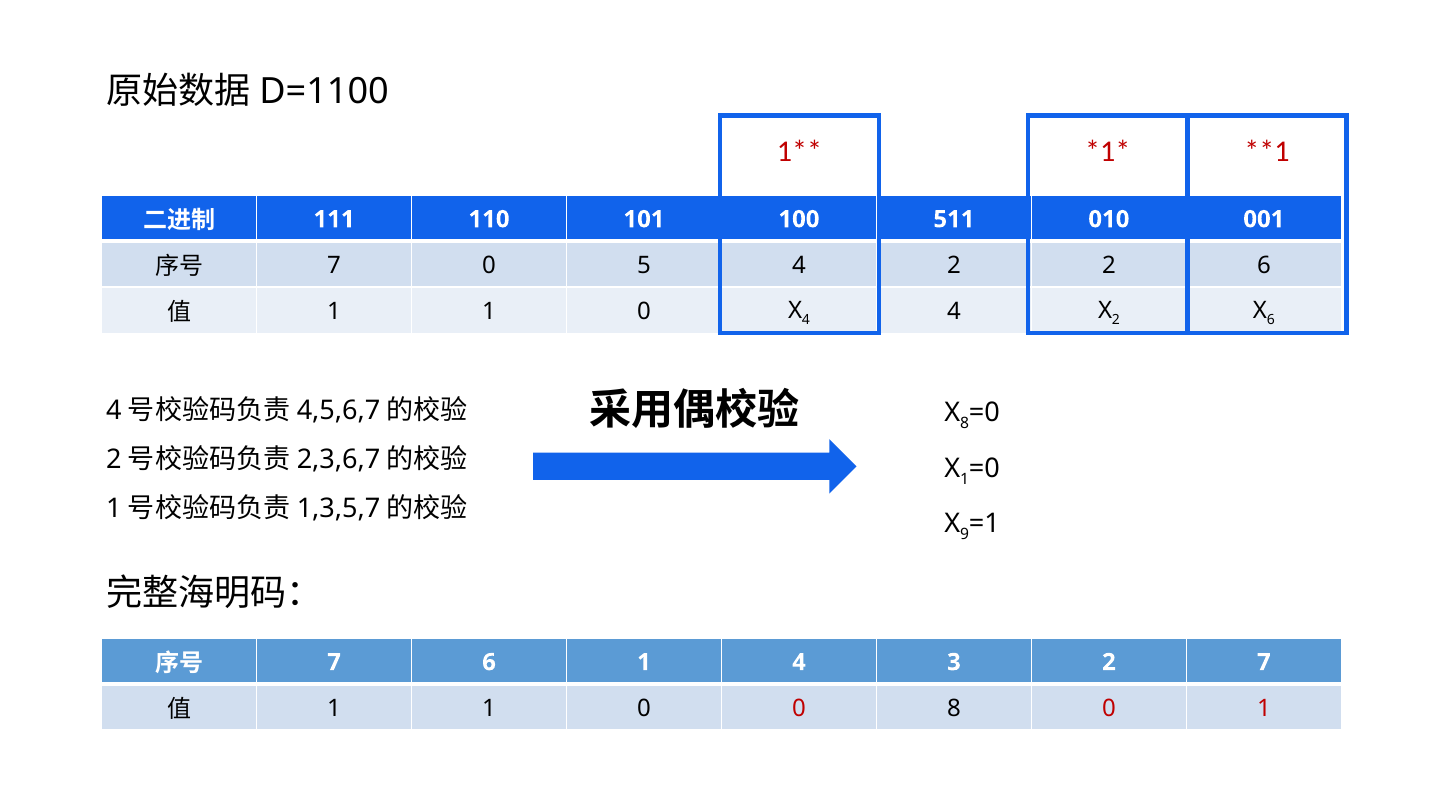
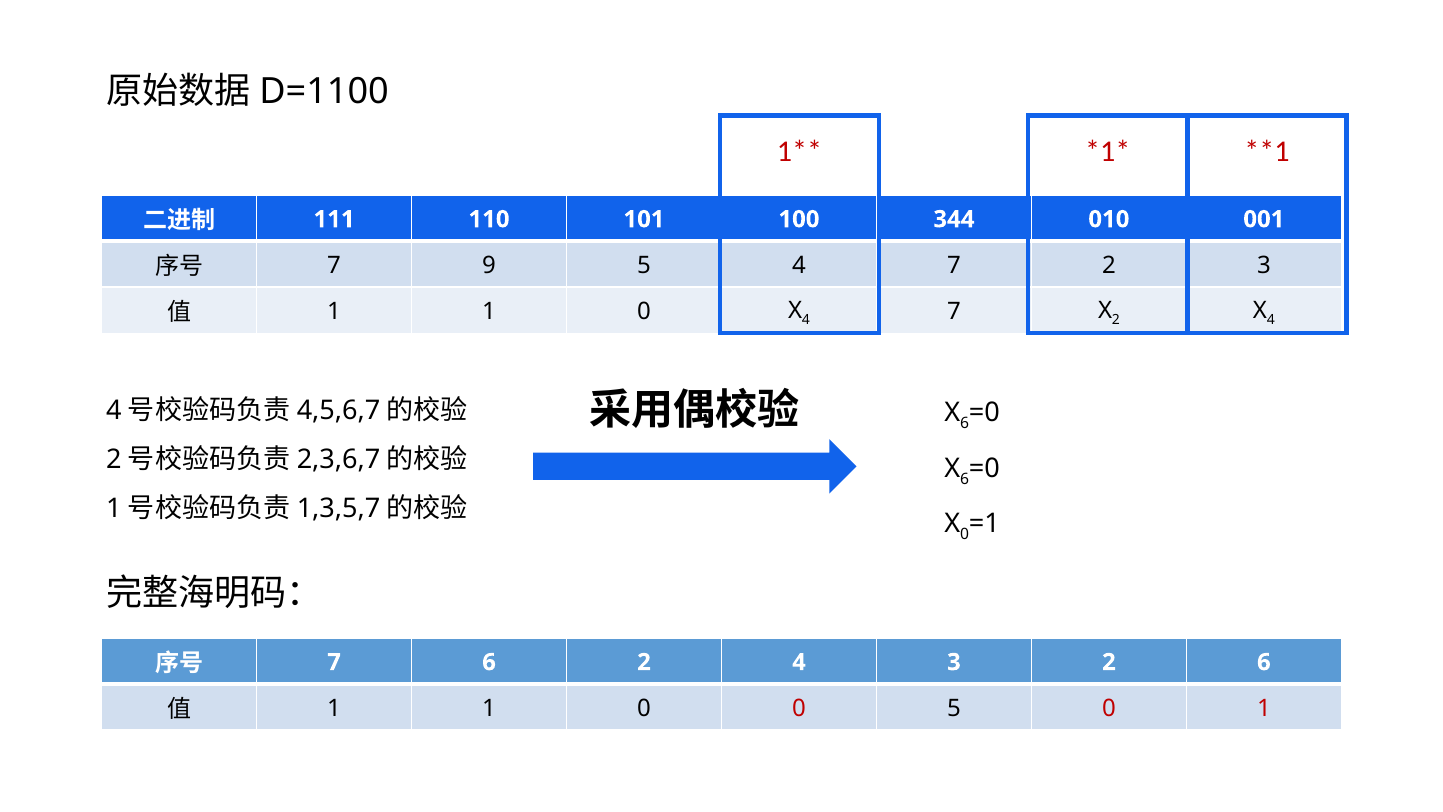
511: 511 -> 344
7 0: 0 -> 9
5 4 2: 2 -> 7
2 6: 6 -> 3
4 at (954, 311): 4 -> 7
6 at (1271, 319): 6 -> 4
8 at (965, 423): 8 -> 6
1 at (965, 479): 1 -> 6
9 at (965, 534): 9 -> 0
6 1: 1 -> 2
2 7: 7 -> 6
0 8: 8 -> 5
